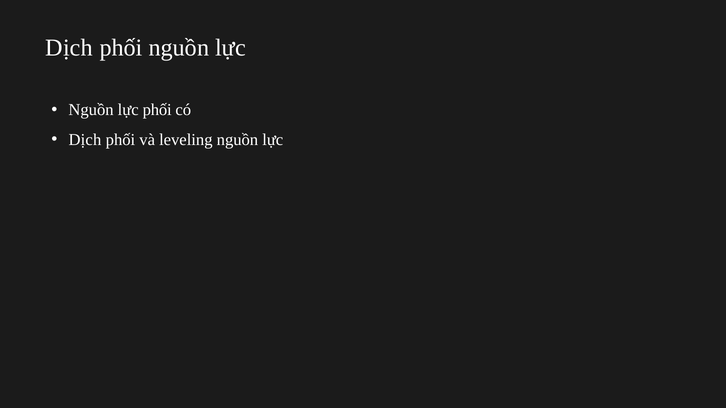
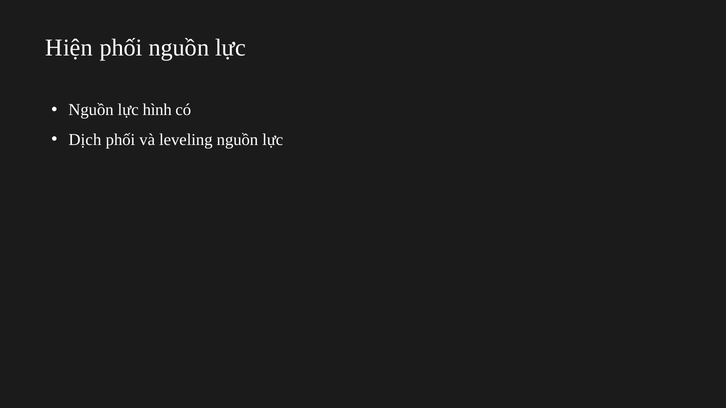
Dịch at (69, 48): Dịch -> Hiện
lực phối: phối -> hình
